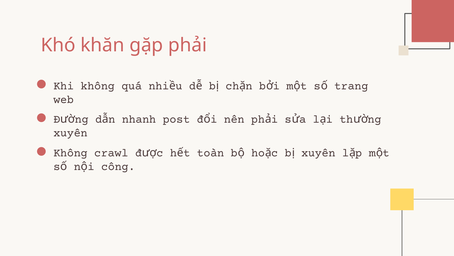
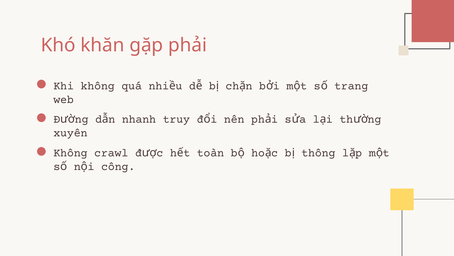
post: post -> truy
xuyên at (318, 152): xuyên -> thông
